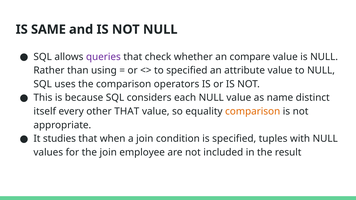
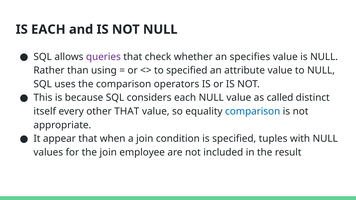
IS SAME: SAME -> EACH
compare: compare -> specifies
name: name -> called
comparison at (253, 112) colour: orange -> blue
studies: studies -> appear
